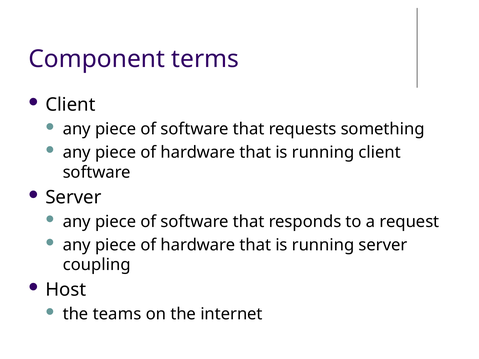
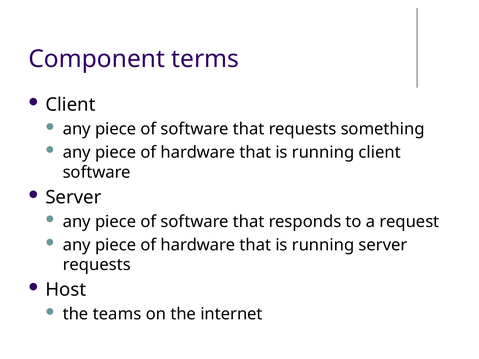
coupling at (97, 265): coupling -> requests
